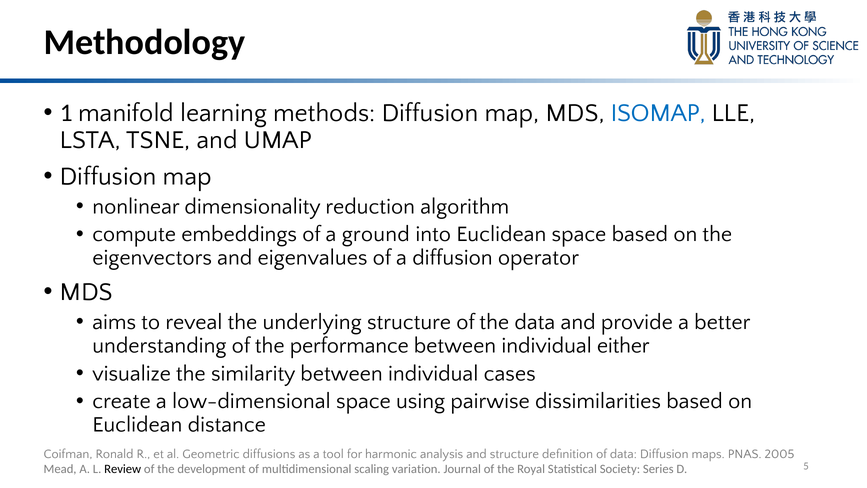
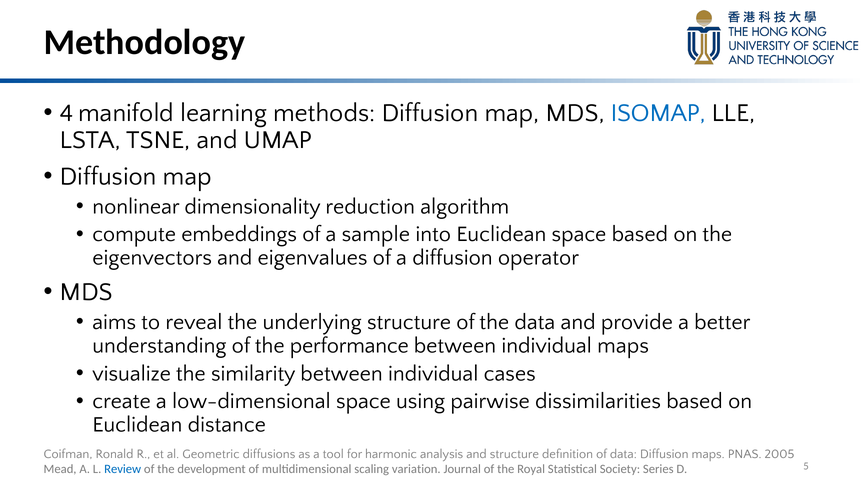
1: 1 -> 4
ground: ground -> sample
individual either: either -> maps
Review colour: black -> blue
